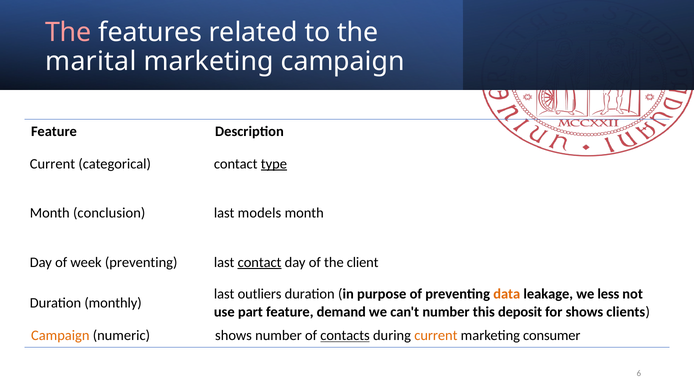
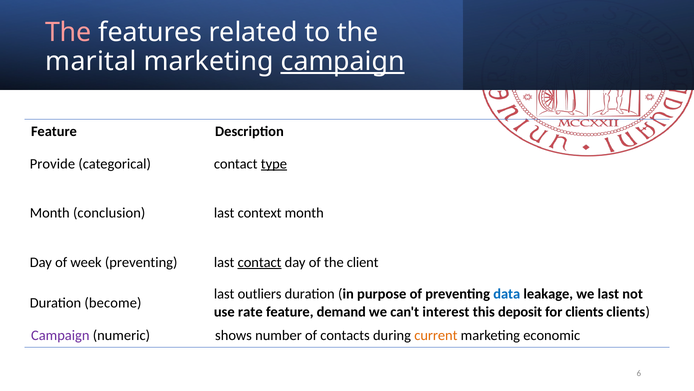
campaign at (343, 61) underline: none -> present
Current at (52, 164): Current -> Provide
models: models -> context
data colour: orange -> blue
we less: less -> last
monthly: monthly -> become
part: part -> rate
can't number: number -> interest
for shows: shows -> clients
Campaign at (60, 335) colour: orange -> purple
contacts underline: present -> none
consumer: consumer -> economic
